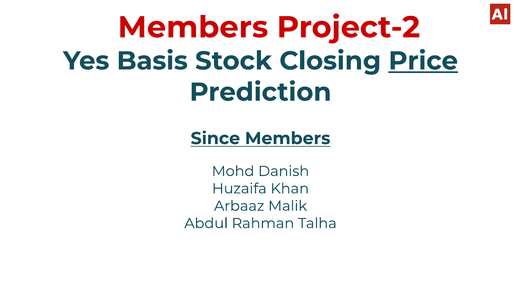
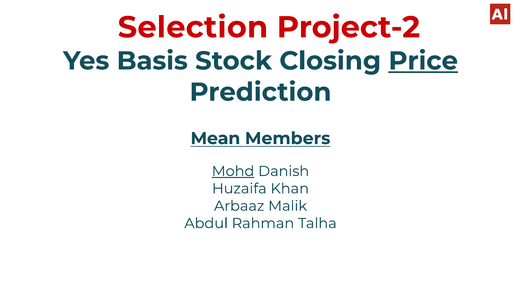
Members at (193, 27): Members -> Selection
Since: Since -> Mean
Mohd underline: none -> present
